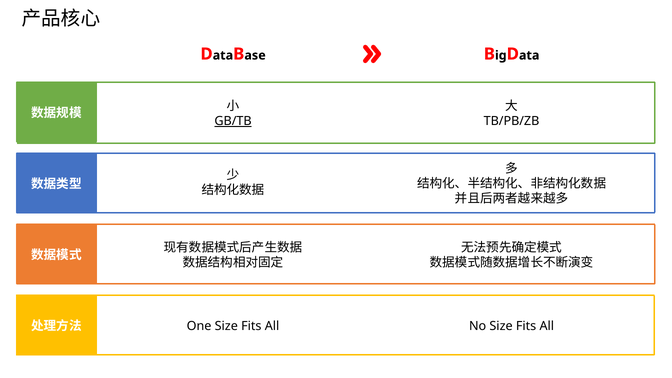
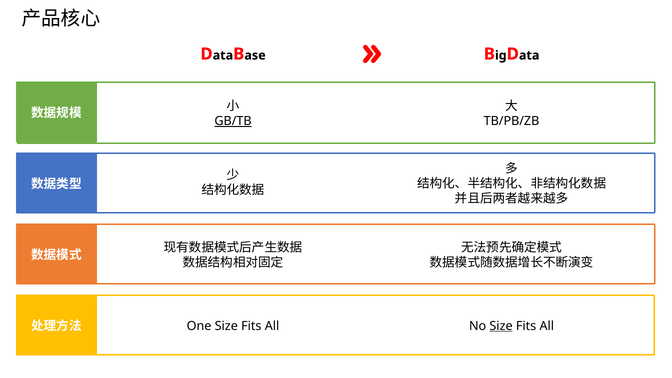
Size at (501, 326) underline: none -> present
